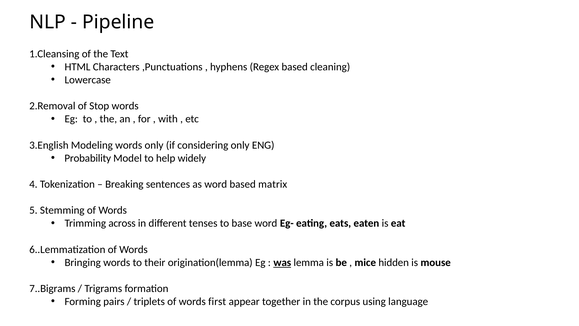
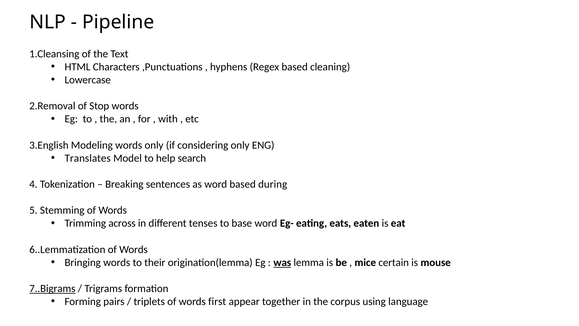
Probability: Probability -> Translates
widely: widely -> search
matrix: matrix -> during
hidden: hidden -> certain
7..Bigrams underline: none -> present
